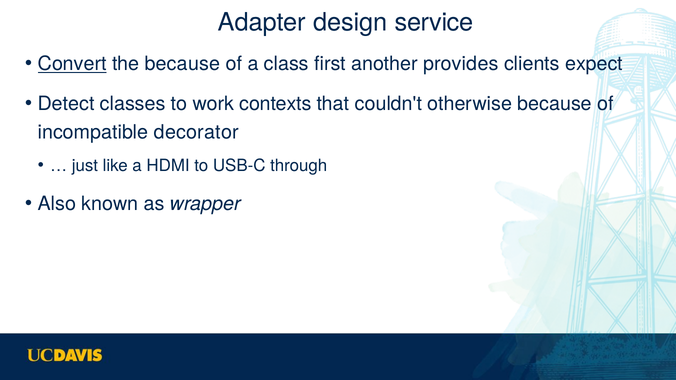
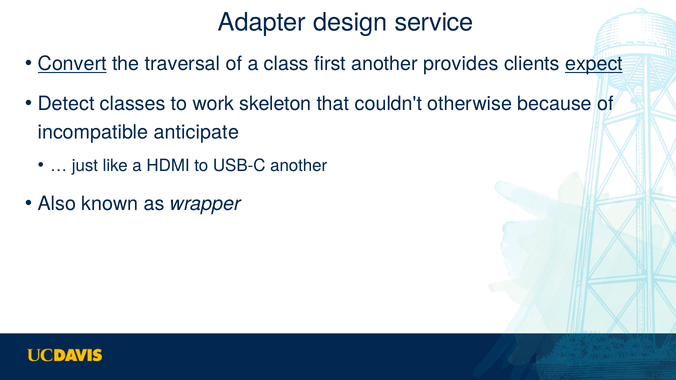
the because: because -> traversal
expect underline: none -> present
contexts: contexts -> skeleton
decorator: decorator -> anticipate
USB-C through: through -> another
